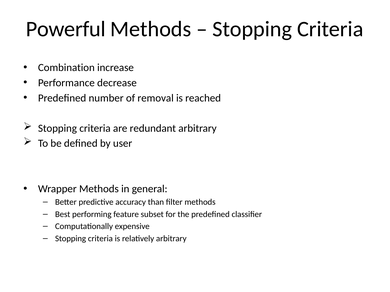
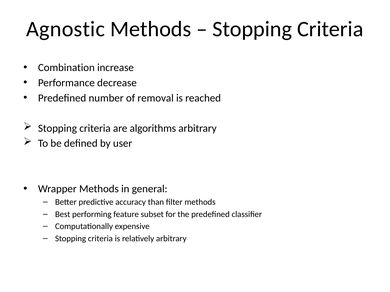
Powerful: Powerful -> Agnostic
redundant: redundant -> algorithms
